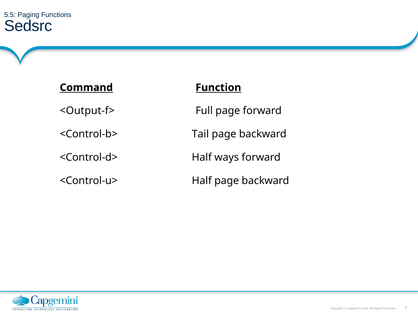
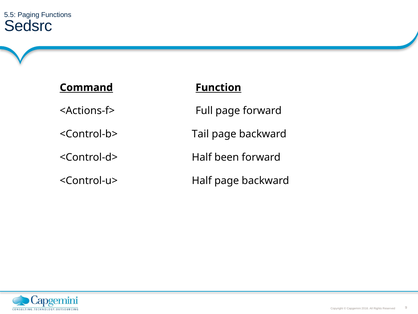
<Output-f>: <Output-f> -> <Actions-f>
ways: ways -> been
